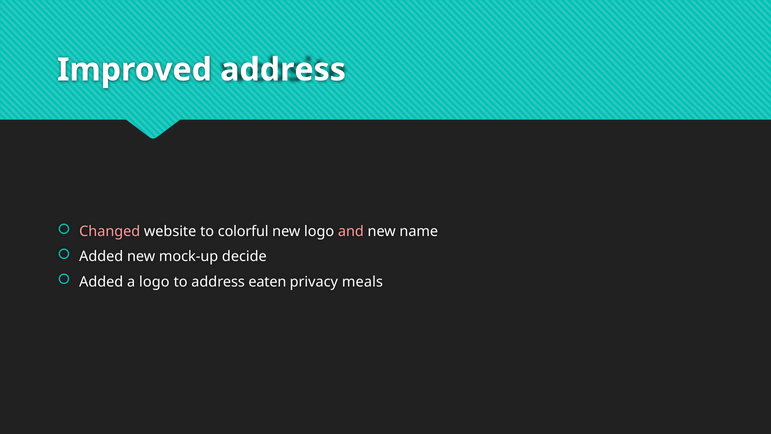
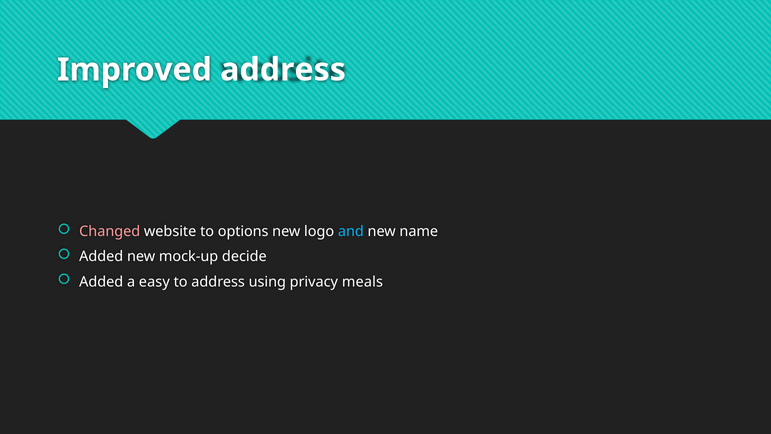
colorful: colorful -> options
and colour: pink -> light blue
a logo: logo -> easy
eaten: eaten -> using
